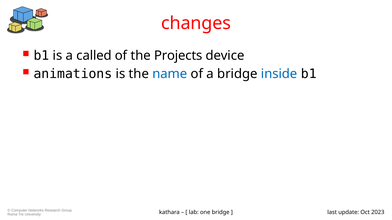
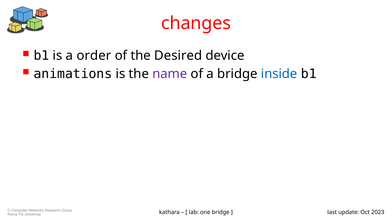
called: called -> order
Projects: Projects -> Desired
name colour: blue -> purple
